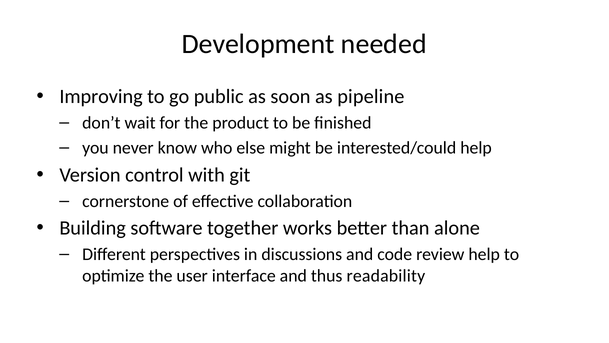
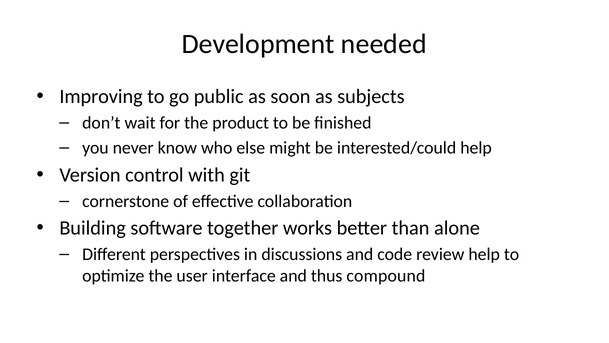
pipeline: pipeline -> subjects
readability: readability -> compound
